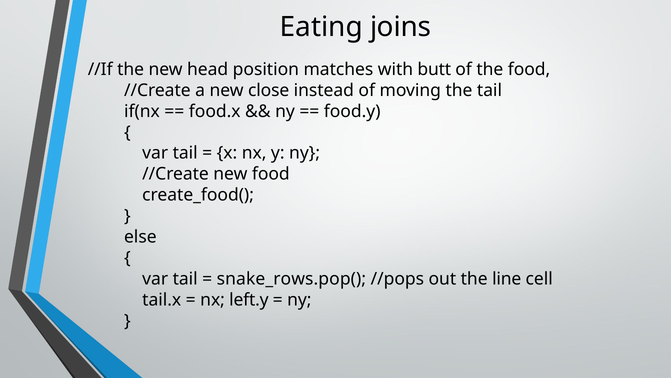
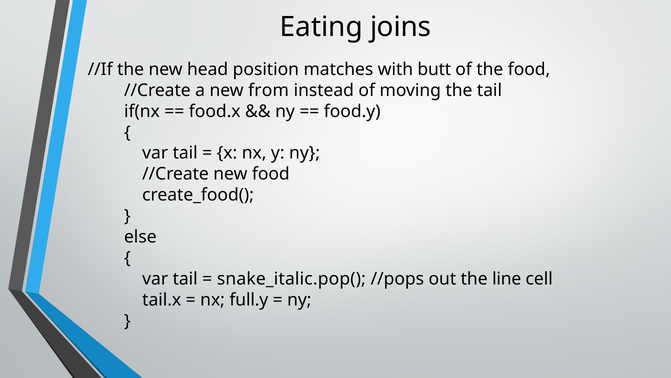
close: close -> from
snake_rows.pop(: snake_rows.pop( -> snake_italic.pop(
left.y: left.y -> full.y
